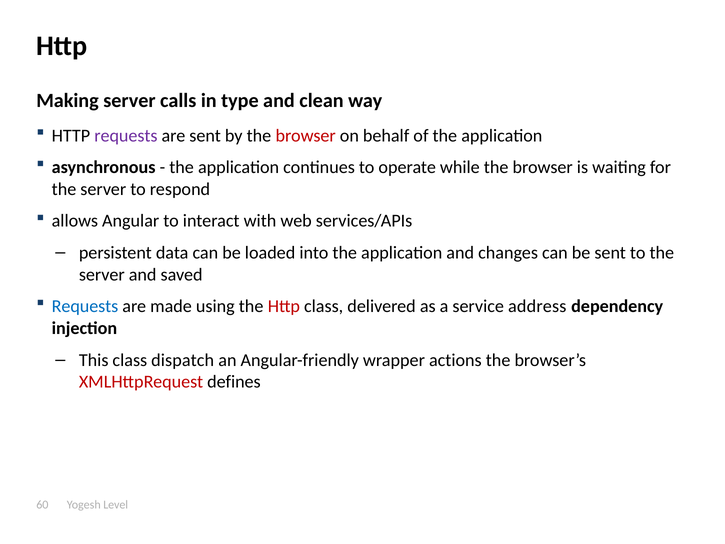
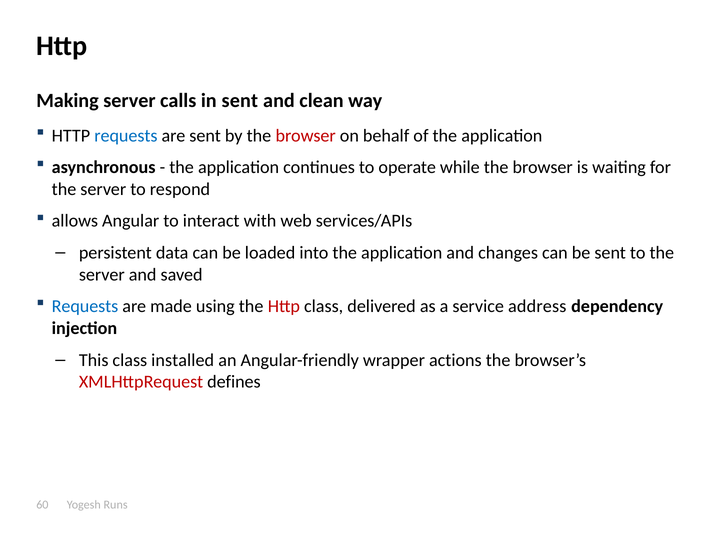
in type: type -> sent
requests at (126, 136) colour: purple -> blue
dispatch: dispatch -> installed
Level: Level -> Runs
